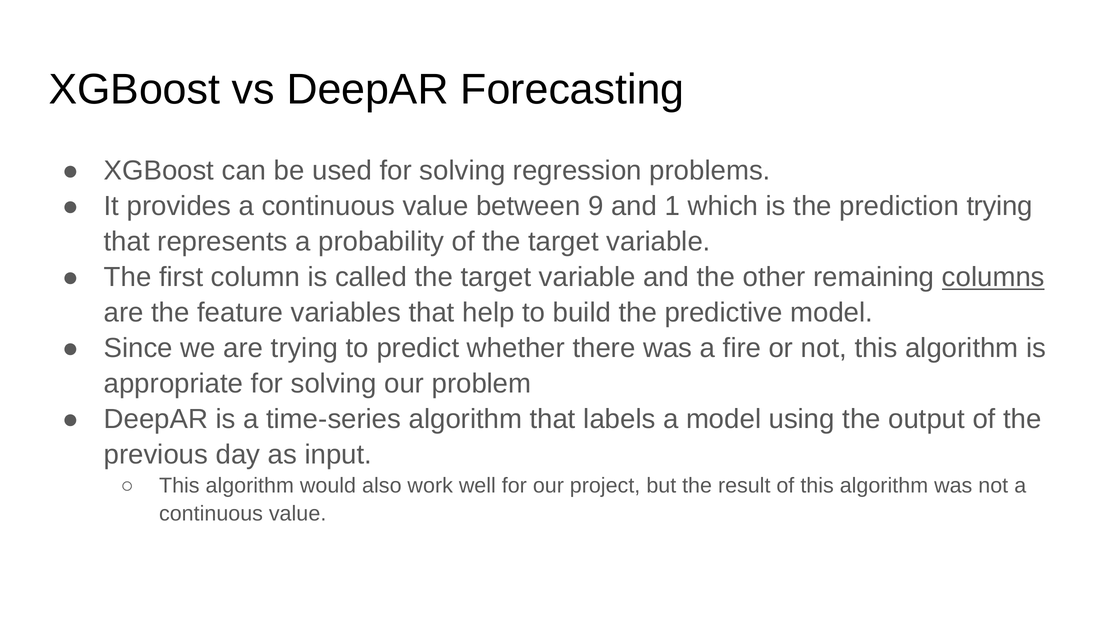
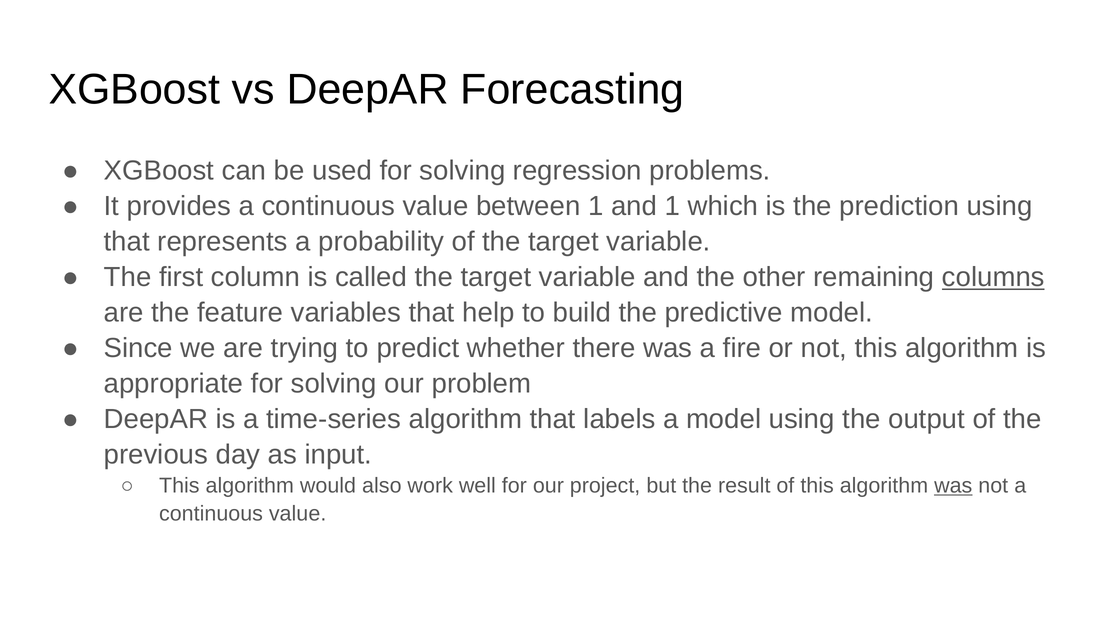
between 9: 9 -> 1
prediction trying: trying -> using
was at (953, 486) underline: none -> present
